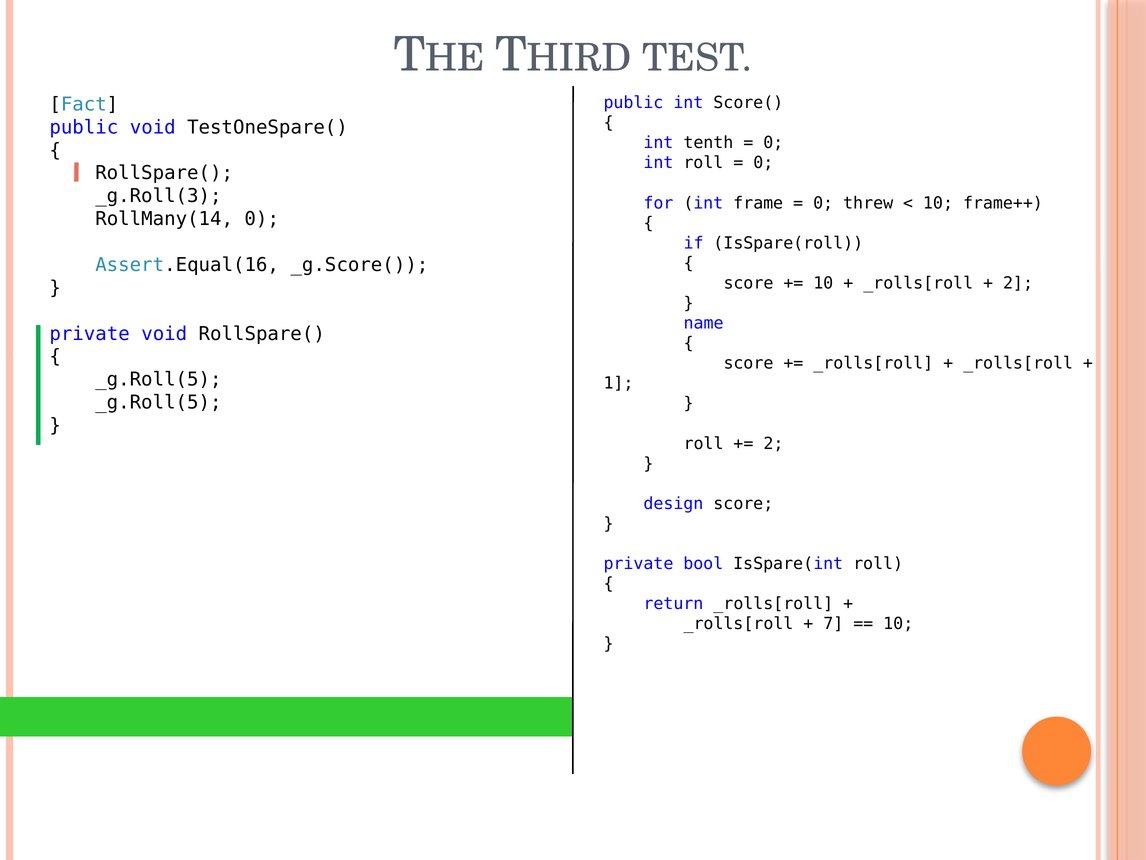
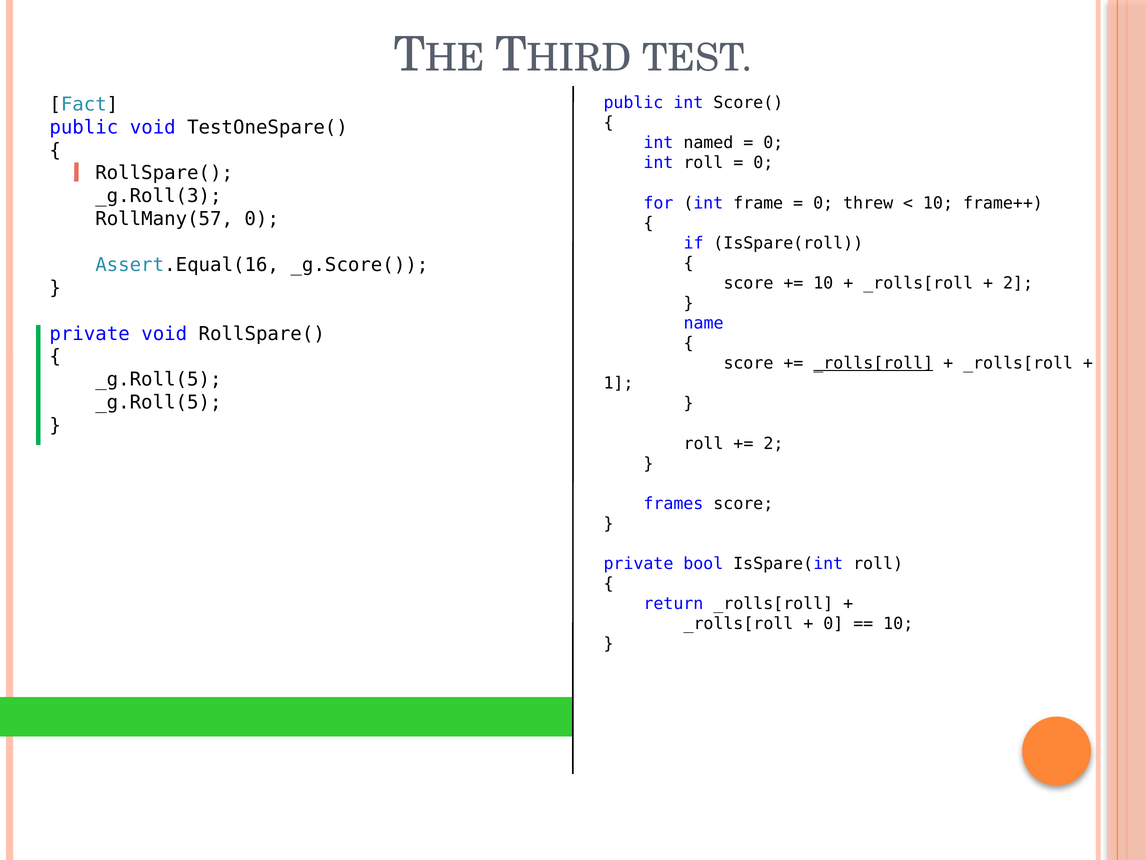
tenth: tenth -> named
RollMany(14: RollMany(14 -> RollMany(57
_rolls[roll at (873, 363) underline: none -> present
design: design -> frames
7 at (833, 624): 7 -> 0
